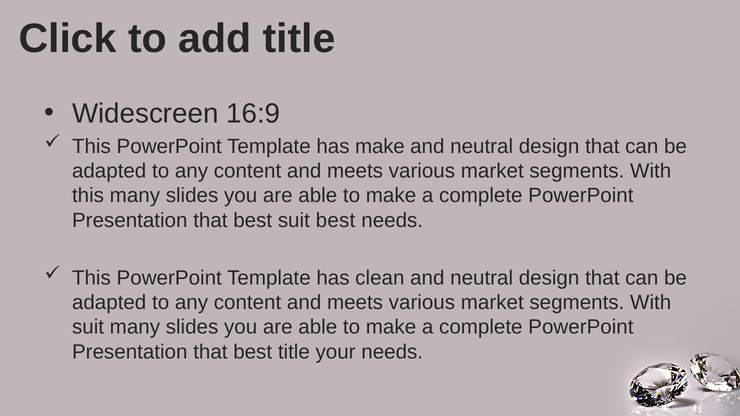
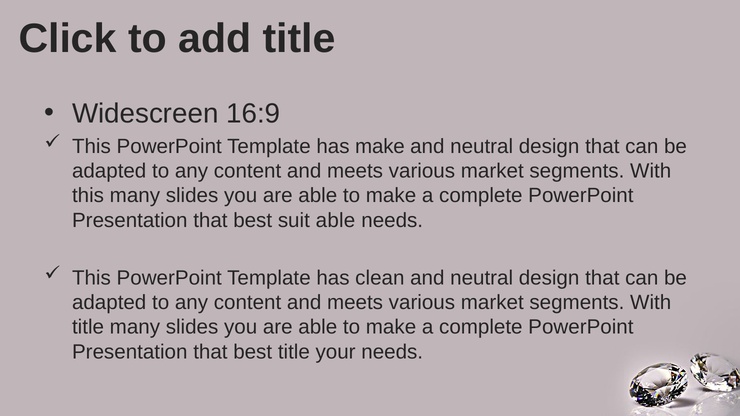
suit best: best -> able
suit at (88, 327): suit -> title
